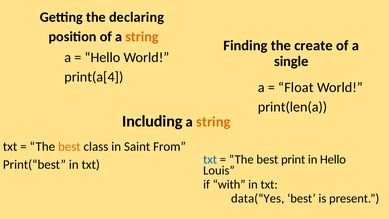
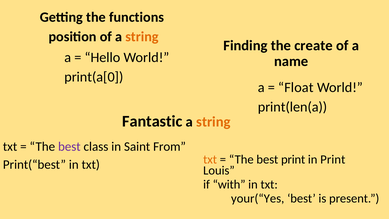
declaring: declaring -> functions
single: single -> name
print(a[4: print(a[4 -> print(a[0
Including: Including -> Fantastic
best at (69, 146) colour: orange -> purple
txt at (210, 159) colour: blue -> orange
in Hello: Hello -> Print
data(“Yes: data(“Yes -> your(“Yes
